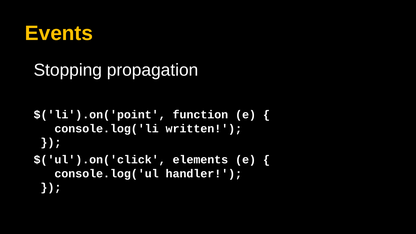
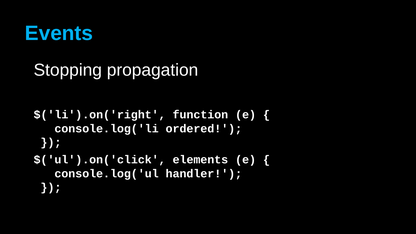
Events colour: yellow -> light blue
$('li').on('point: $('li').on('point -> $('li').on('right
written: written -> ordered
